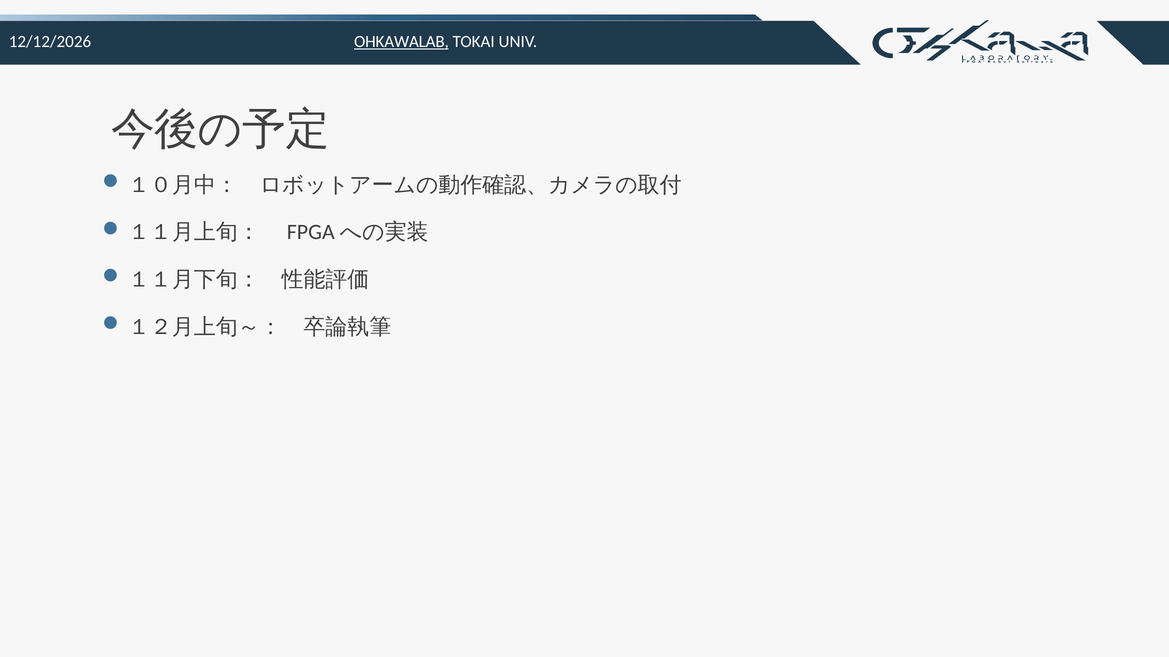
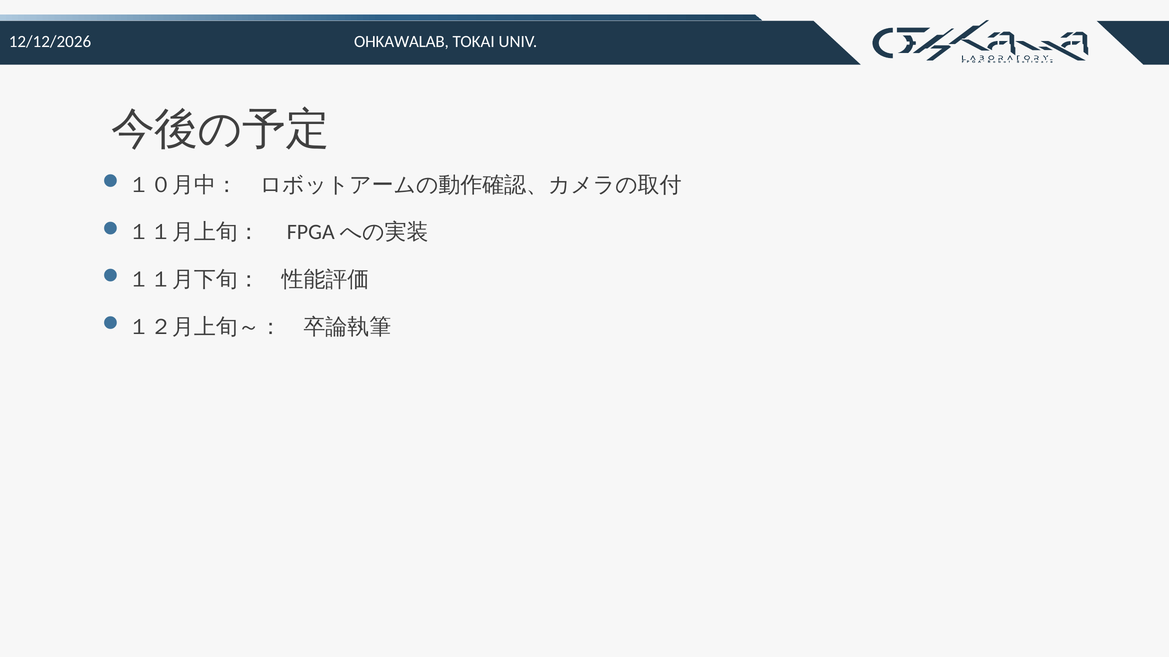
OHKAWALAB underline: present -> none
